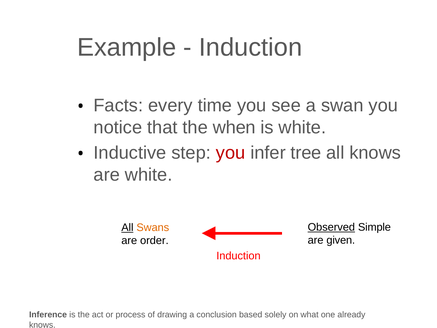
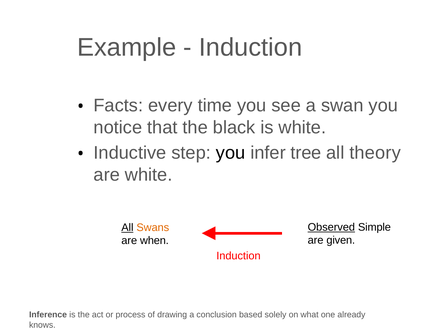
when: when -> black
you at (231, 153) colour: red -> black
all knows: knows -> theory
order: order -> when
